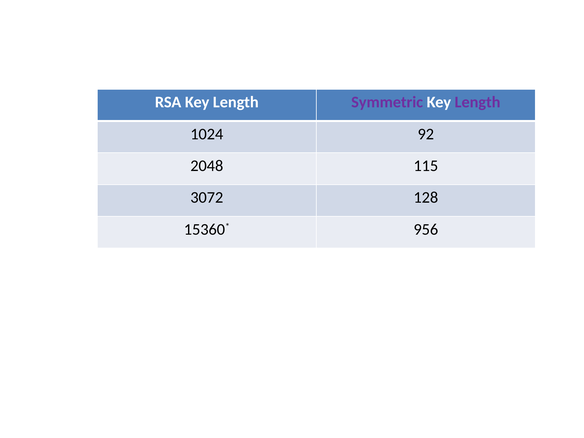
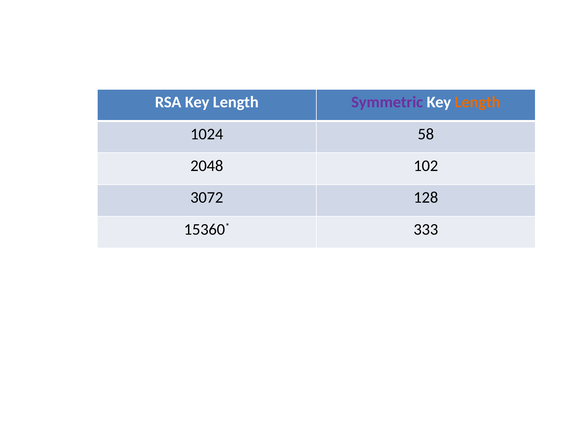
Length at (478, 102) colour: purple -> orange
92: 92 -> 58
115: 115 -> 102
956: 956 -> 333
